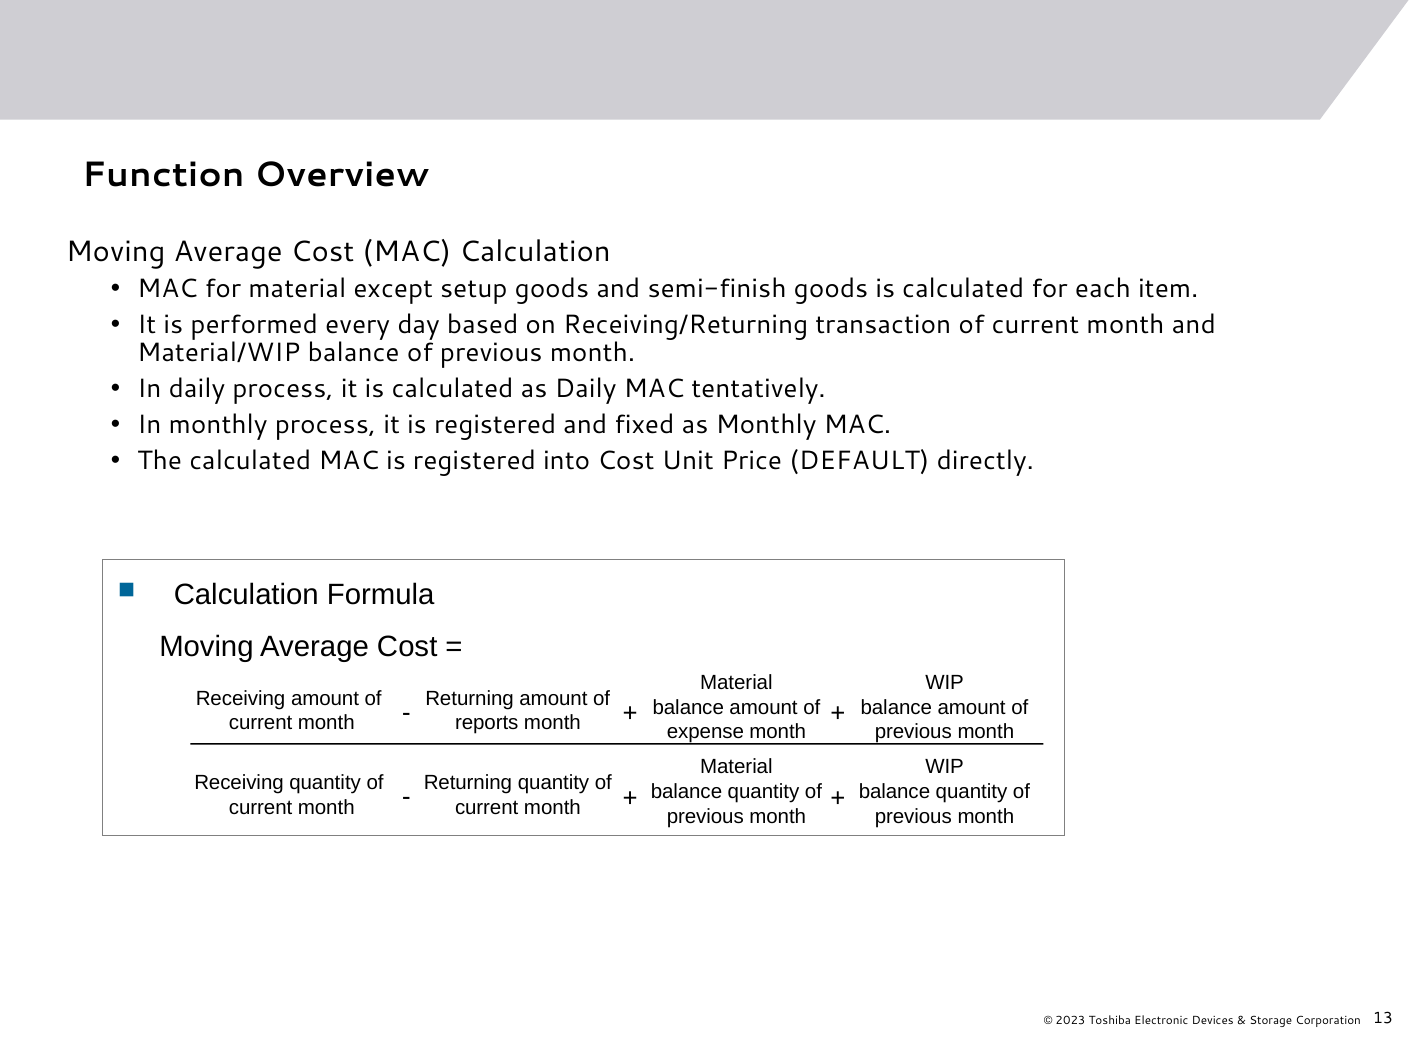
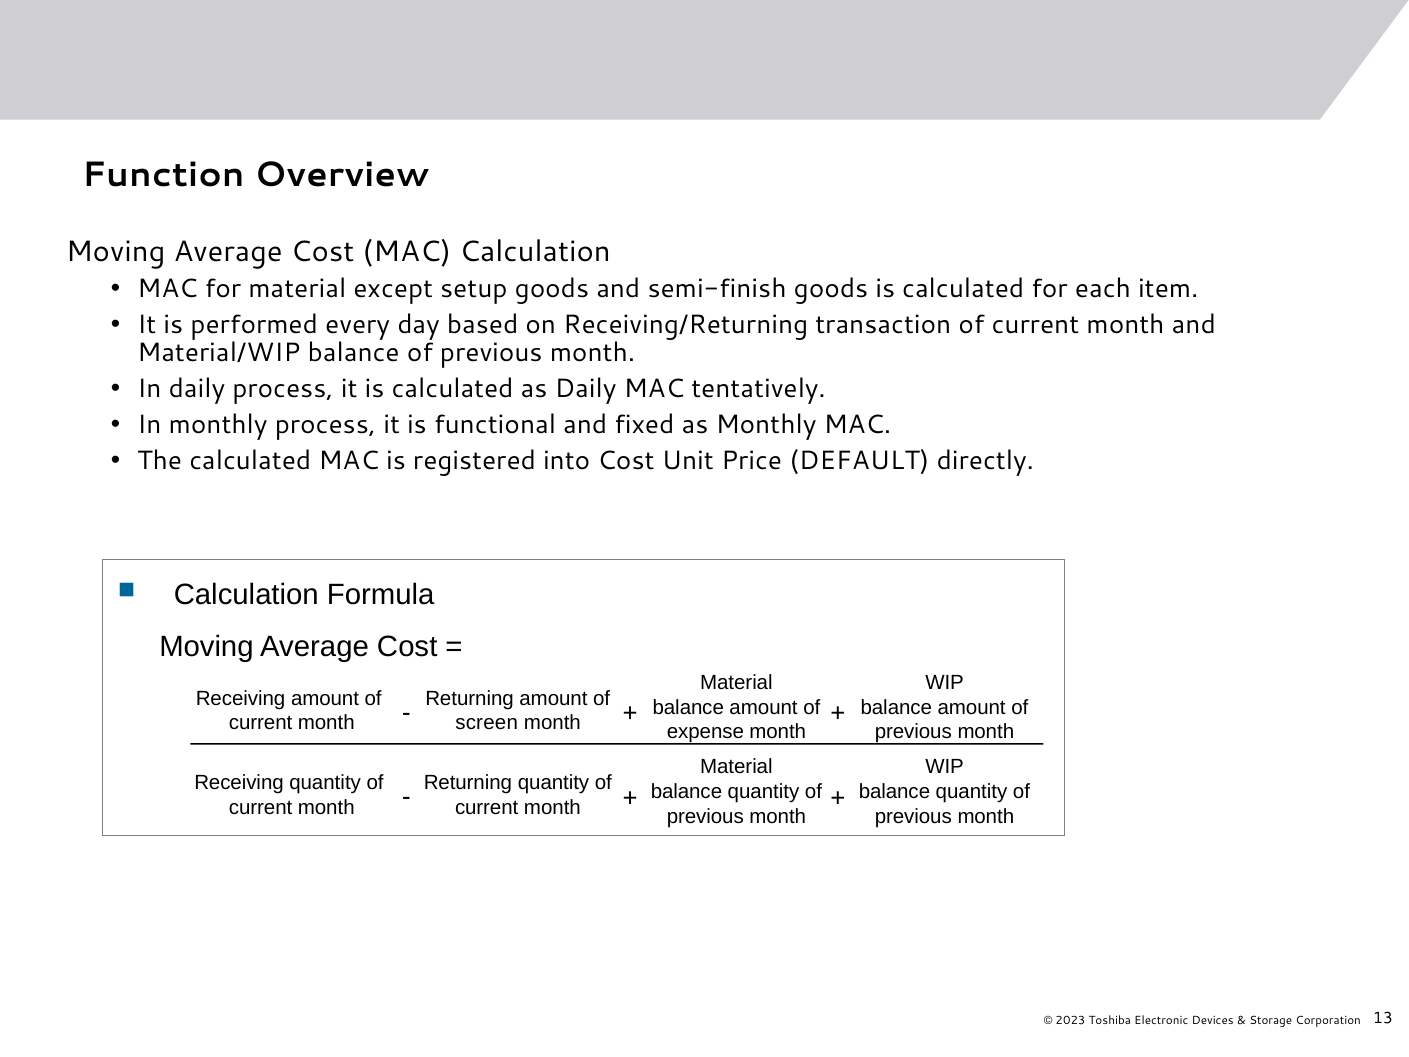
it is registered: registered -> functional
reports: reports -> screen
